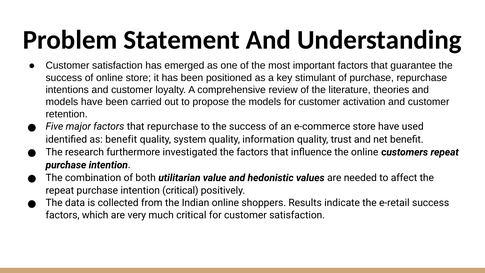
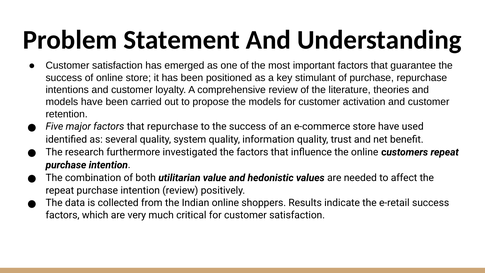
as benefit: benefit -> several
intention critical: critical -> review
